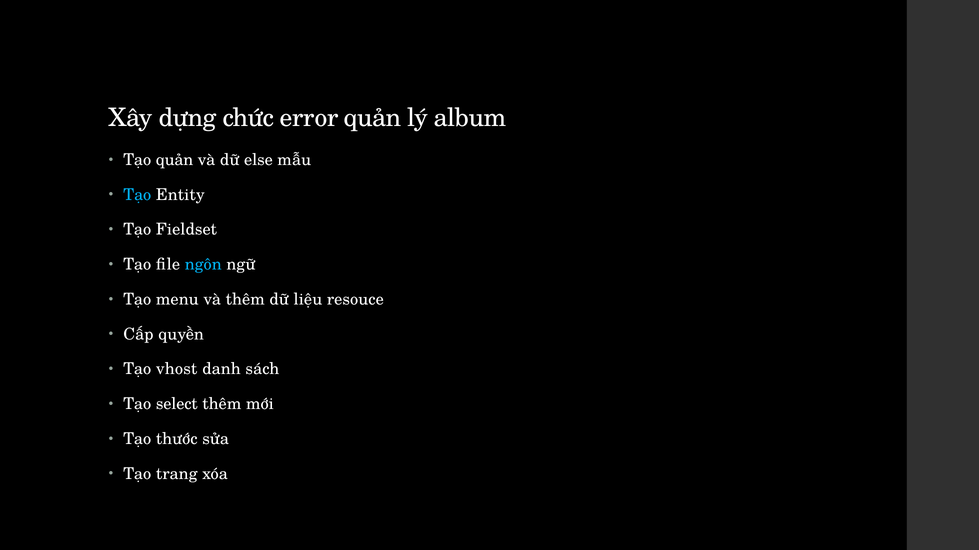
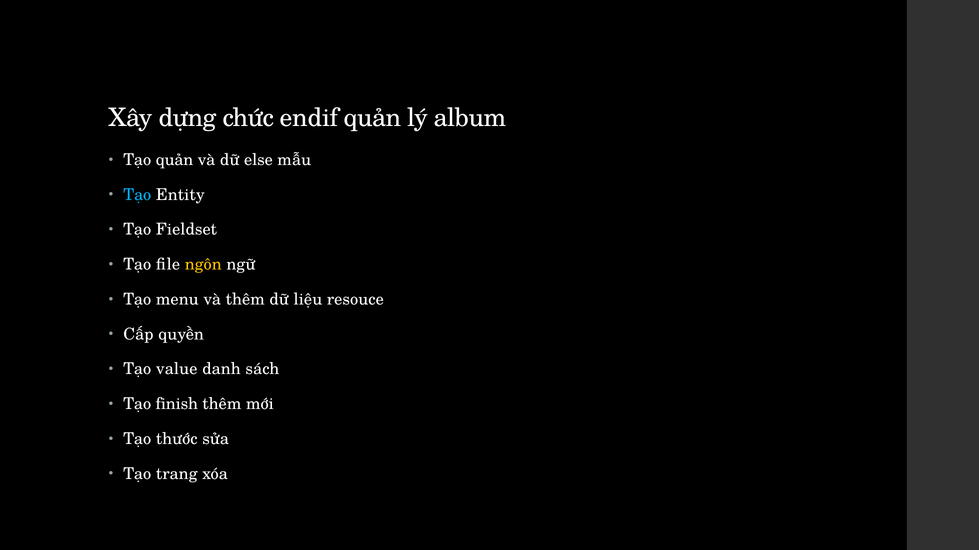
error: error -> endif
ngôn colour: light blue -> yellow
vhost: vhost -> value
select: select -> finish
